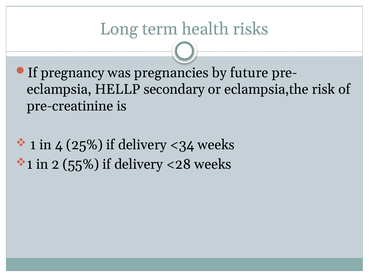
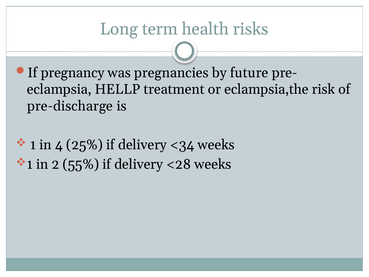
secondary: secondary -> treatment
pre-creatinine: pre-creatinine -> pre-discharge
